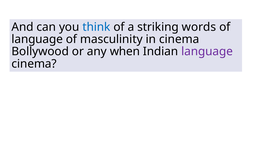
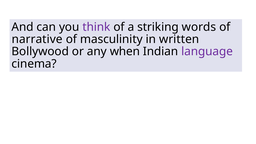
think colour: blue -> purple
language at (37, 39): language -> narrative
in cinema: cinema -> written
